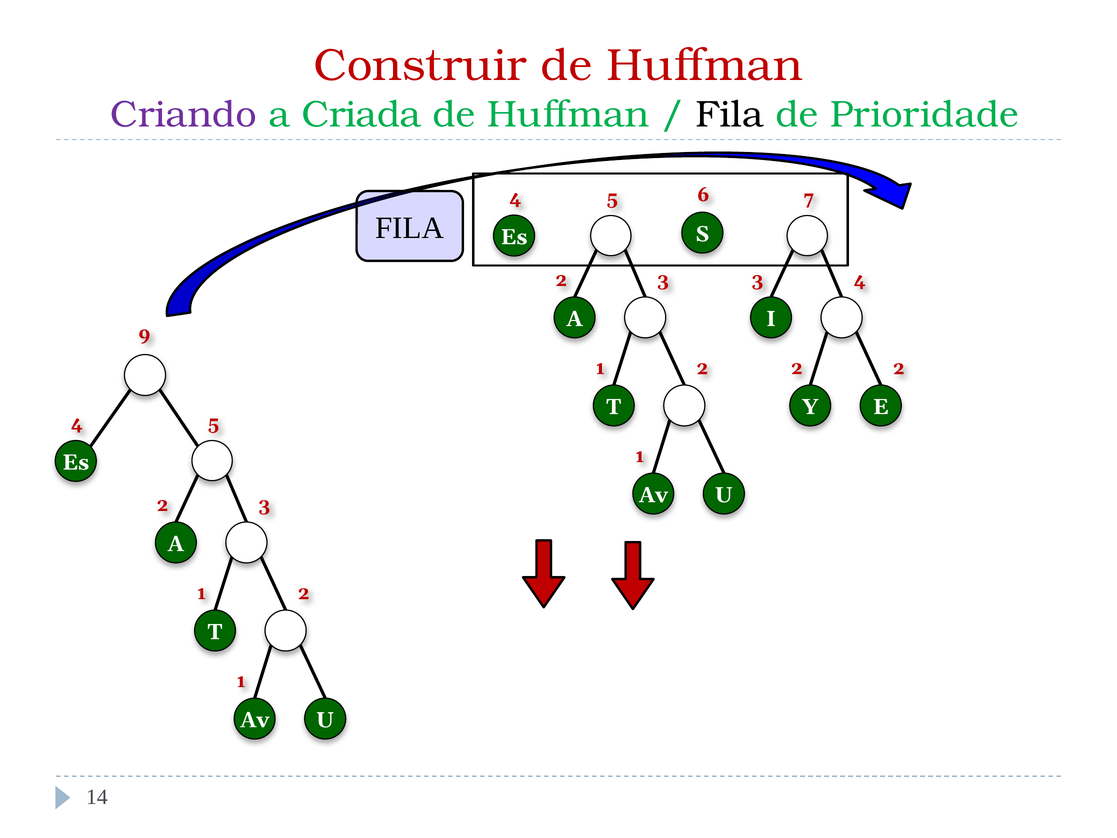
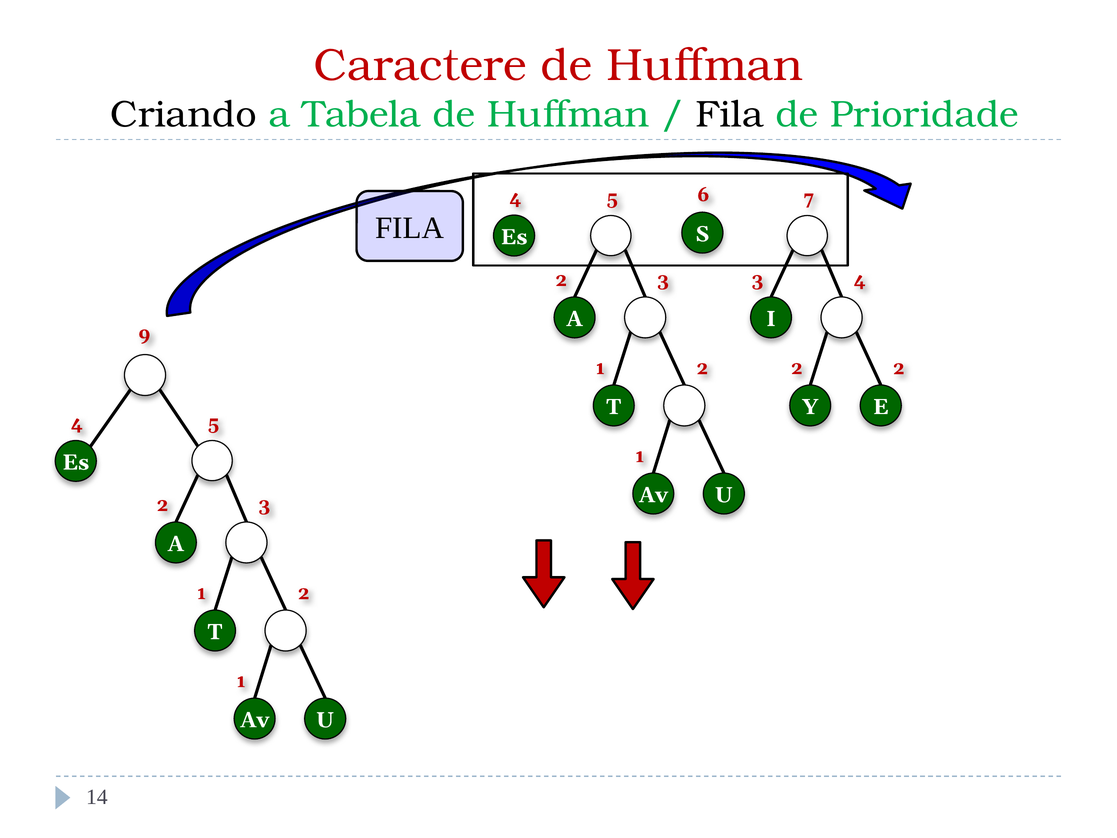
Construir: Construir -> Caractere
Criando colour: purple -> black
Criada: Criada -> Tabela
